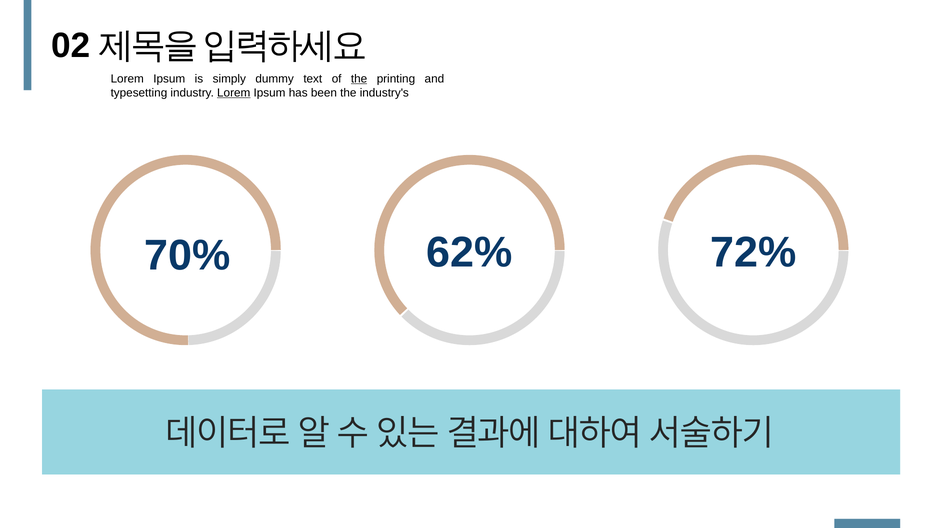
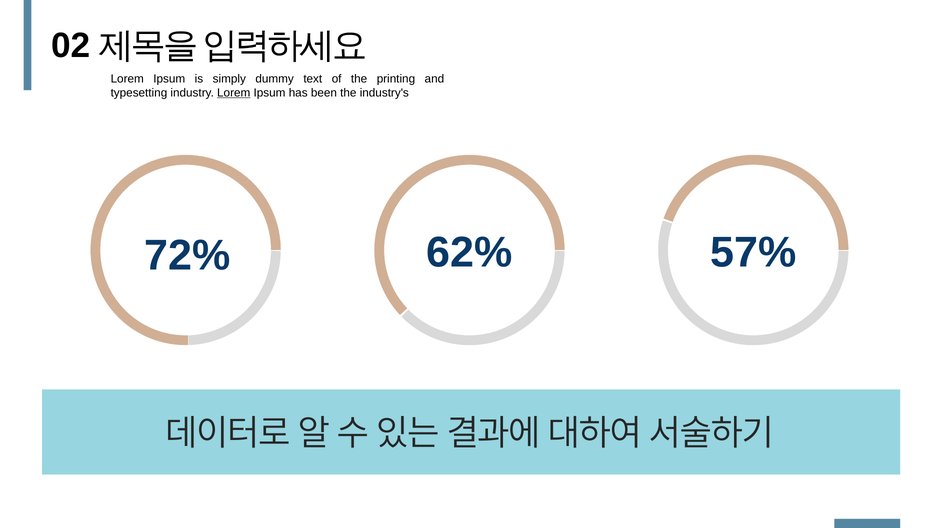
the at (359, 79) underline: present -> none
70%: 70% -> 72%
72%: 72% -> 57%
